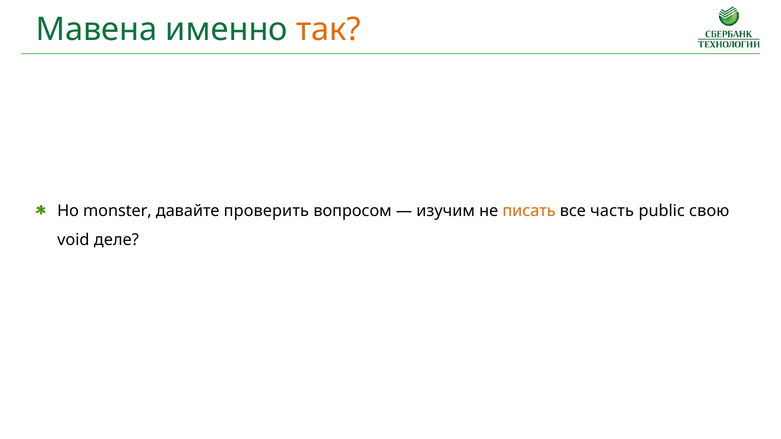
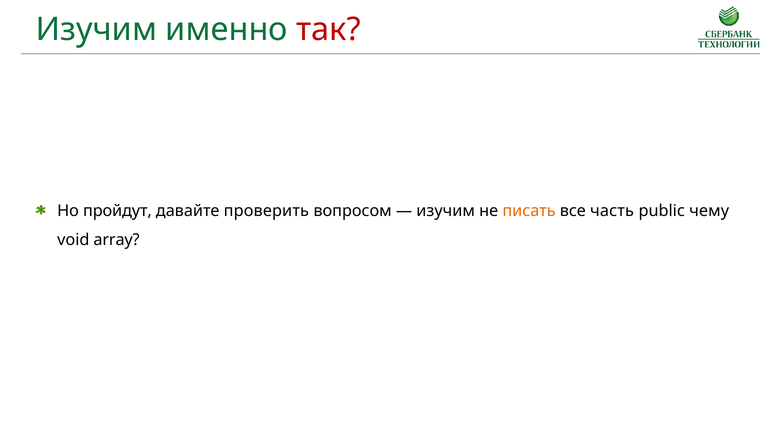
Мавена at (96, 29): Мавена -> Изучим
так colour: orange -> red
monster: monster -> пройдут
свою: свою -> чему
деле: деле -> array
